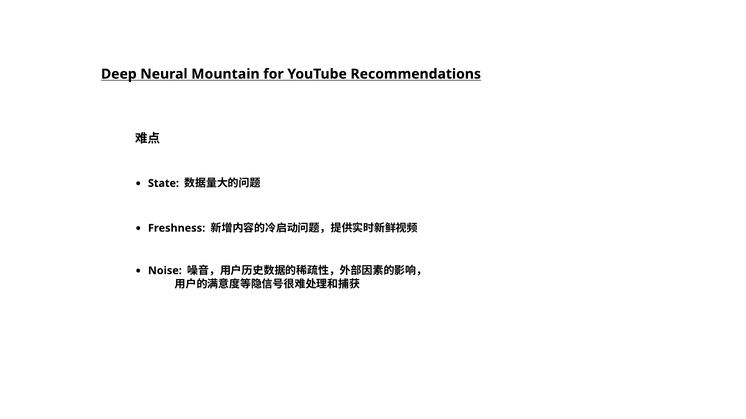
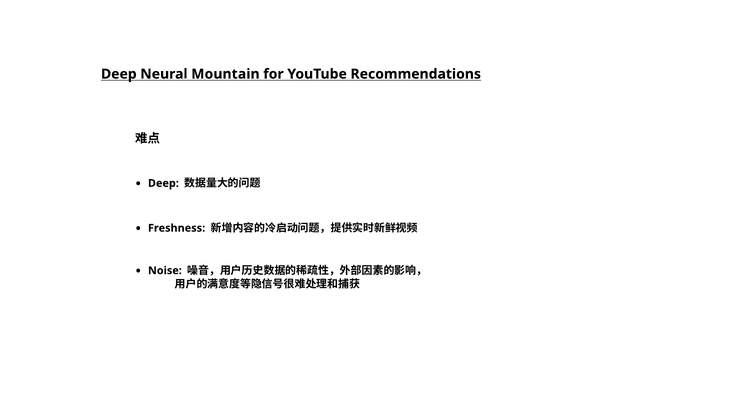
State at (163, 184): State -> Deep
